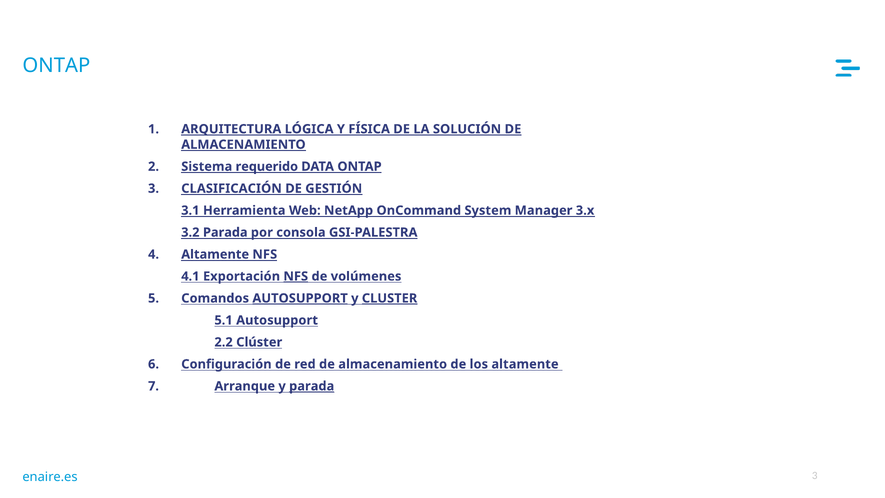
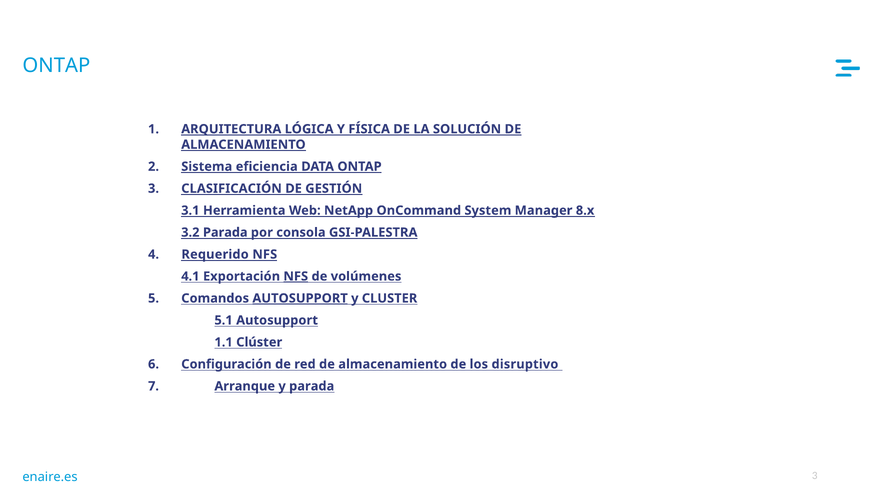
requerido: requerido -> eficiencia
3.x: 3.x -> 8.x
Altamente at (215, 254): Altamente -> Requerido
CLUSTER underline: present -> none
2.2: 2.2 -> 1.1
los altamente: altamente -> disruptivo
parada at (312, 386) underline: present -> none
